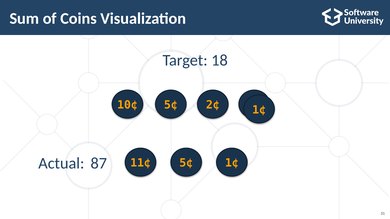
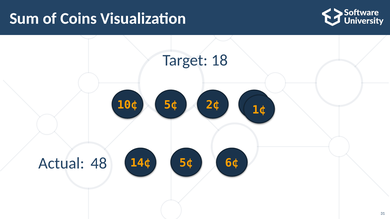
87: 87 -> 48
11¢: 11¢ -> 14¢
5¢ 1¢: 1¢ -> 6¢
